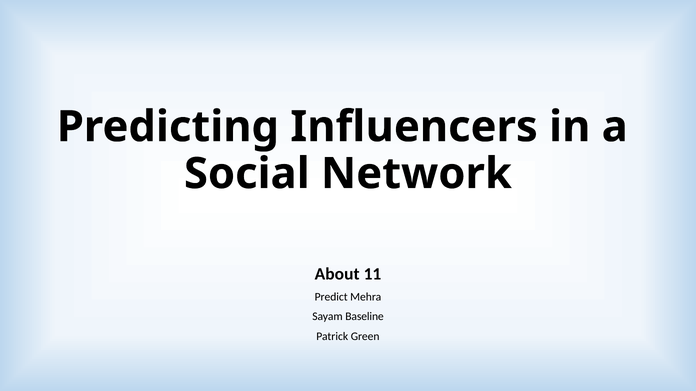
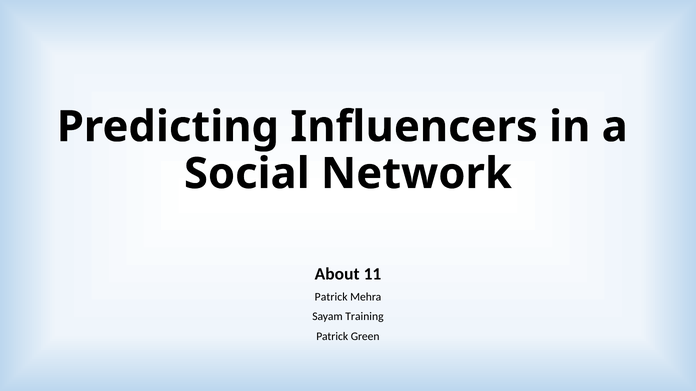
Predict at (331, 297): Predict -> Patrick
Baseline: Baseline -> Training
